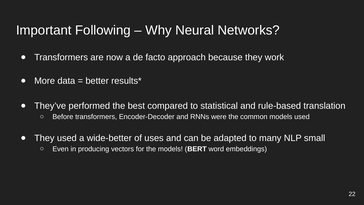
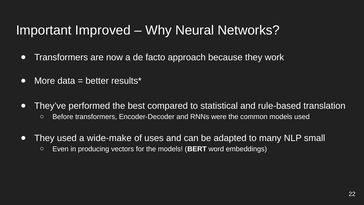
Following: Following -> Improved
wide-better: wide-better -> wide-make
